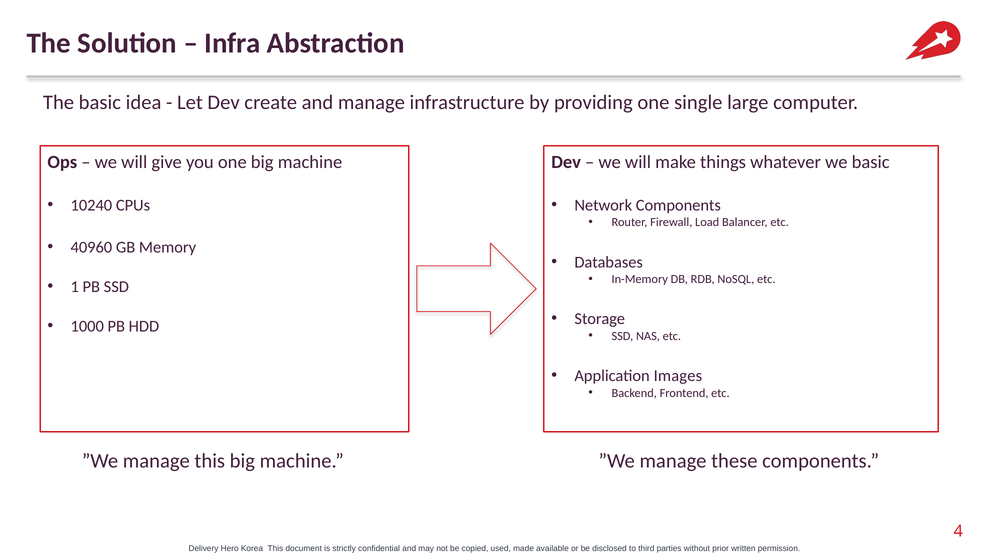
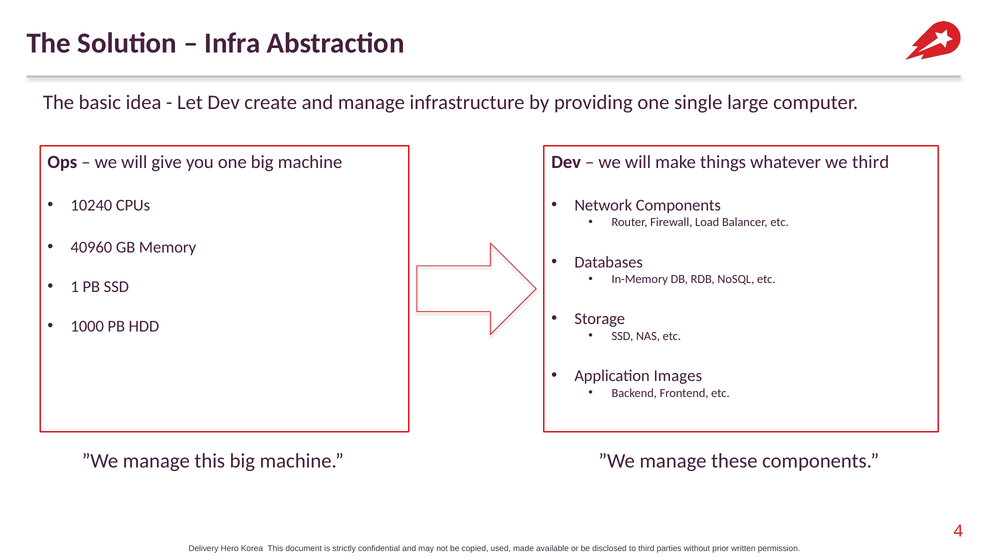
we basic: basic -> third
